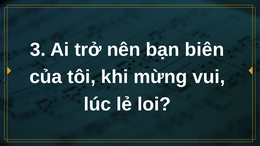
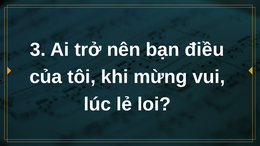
biên: biên -> điều
